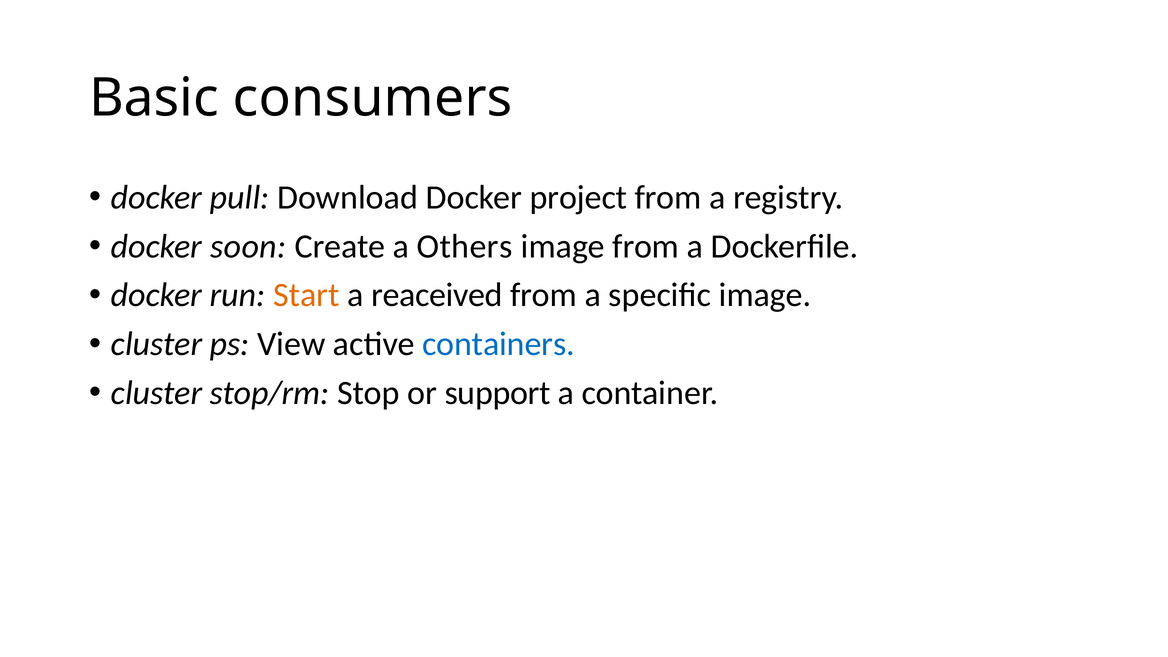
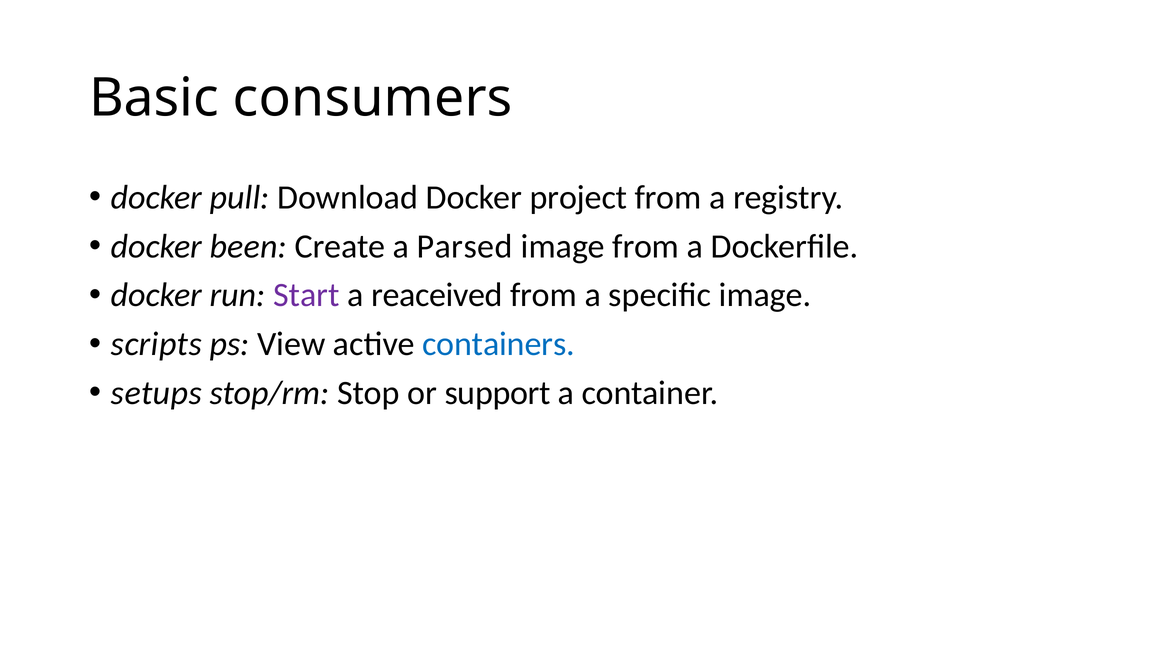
soon: soon -> been
Others: Others -> Parsed
Start colour: orange -> purple
cluster at (157, 344): cluster -> scripts
cluster at (157, 393): cluster -> setups
